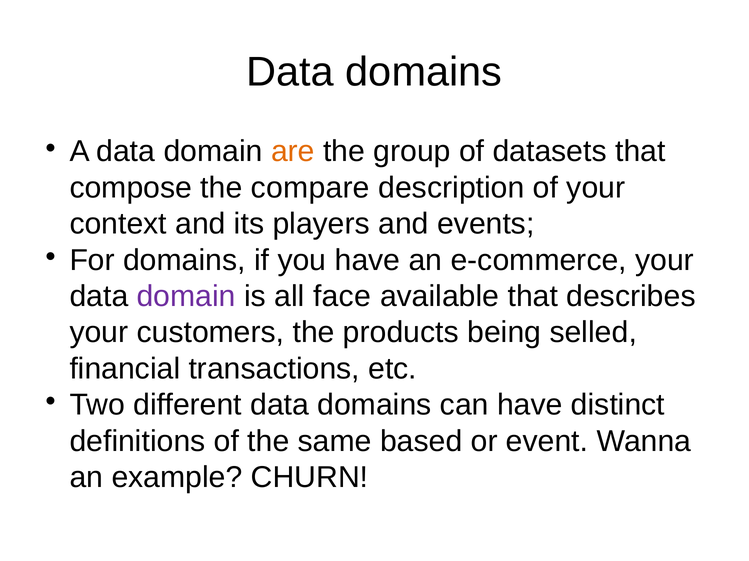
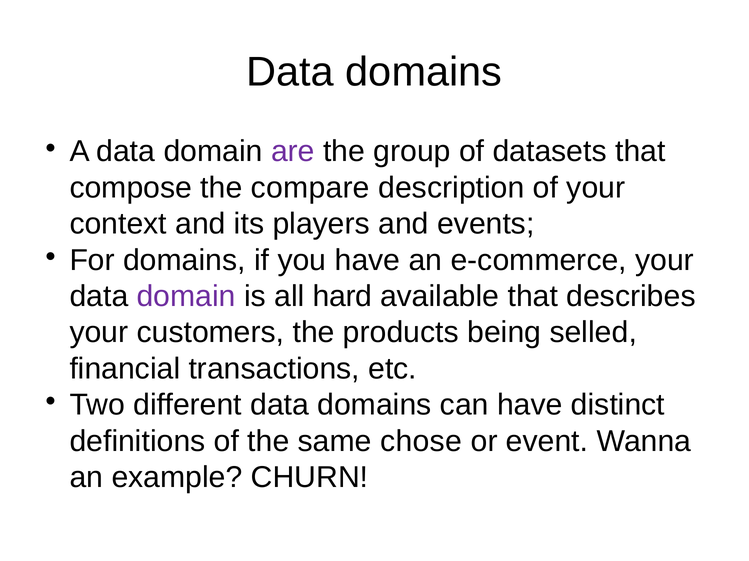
are colour: orange -> purple
face: face -> hard
based: based -> chose
